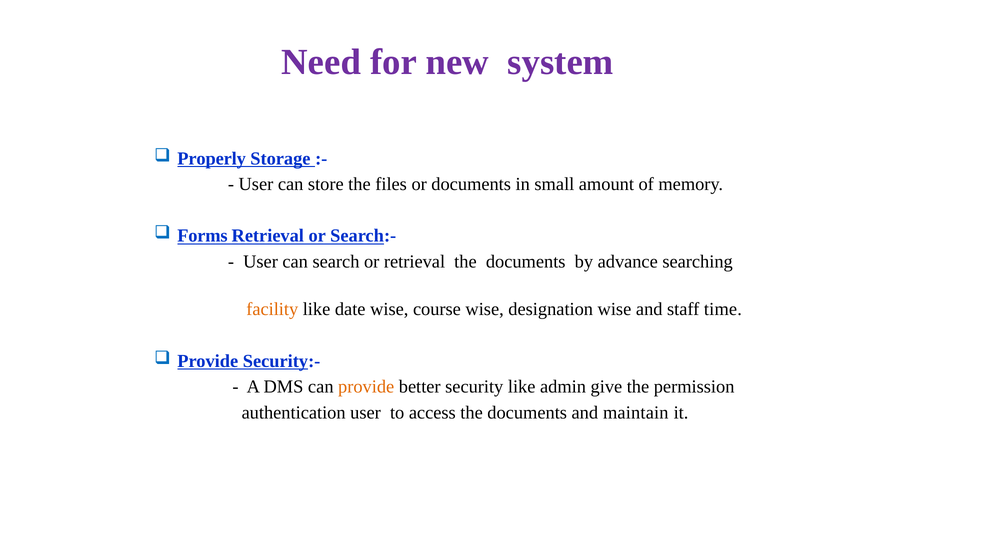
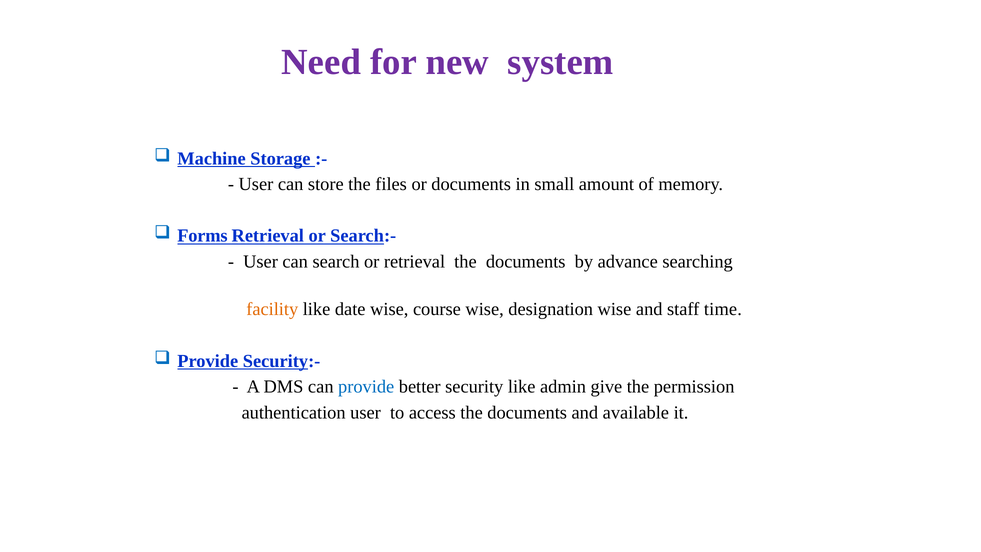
Properly: Properly -> Machine
provide at (366, 387) colour: orange -> blue
maintain: maintain -> available
